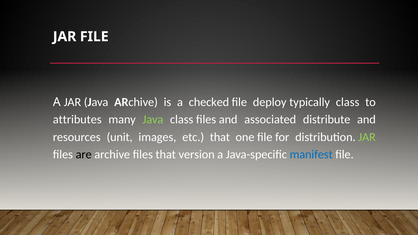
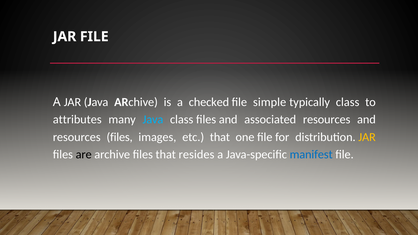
deploy: deploy -> simple
Java at (153, 120) colour: light green -> light blue
associated distribute: distribute -> resources
resources unit: unit -> files
JAR at (367, 137) colour: light green -> yellow
version: version -> resides
